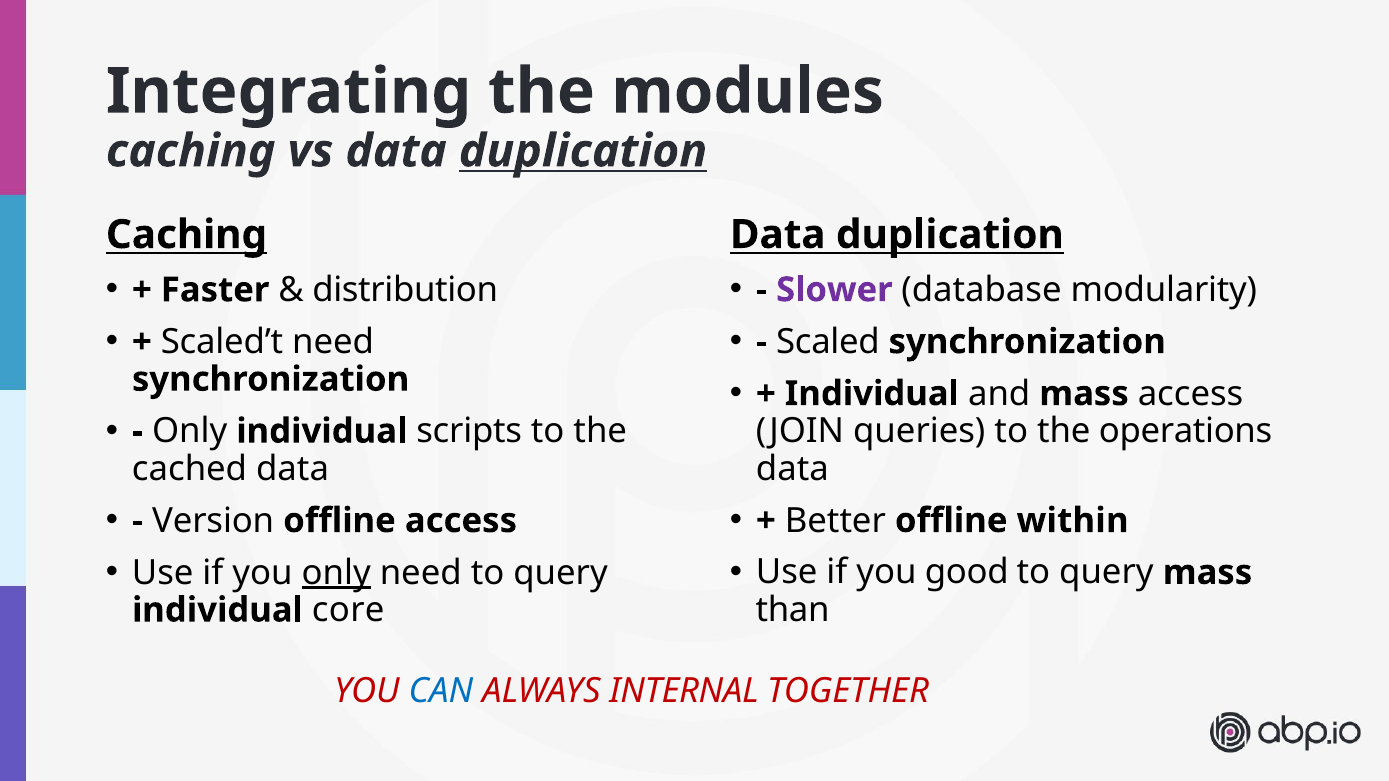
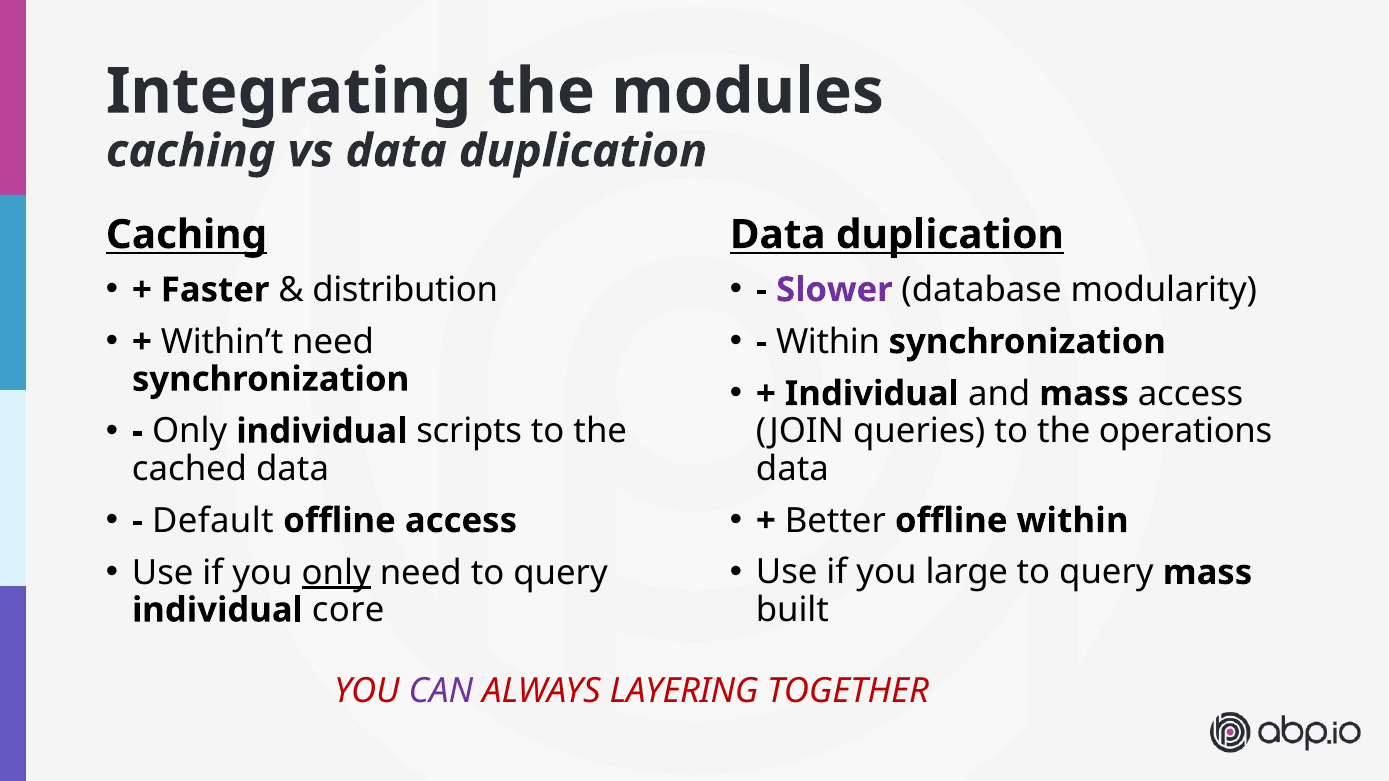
duplication at (583, 151) underline: present -> none
Scaled at (828, 342): Scaled -> Within
Scaled’t: Scaled’t -> Within’t
Version: Version -> Default
good: good -> large
than: than -> built
CAN colour: blue -> purple
INTERNAL: INTERNAL -> LAYERING
